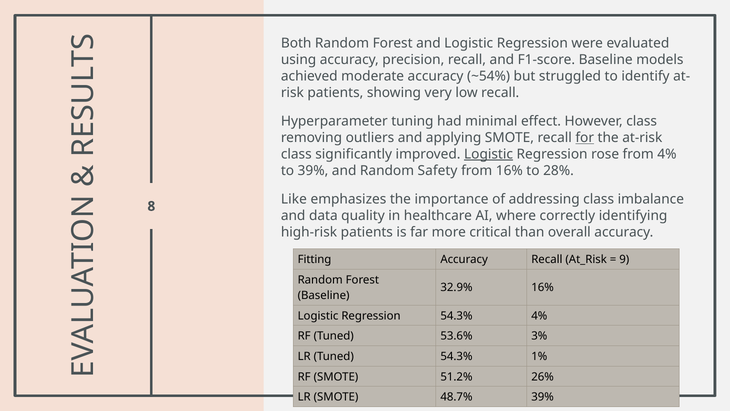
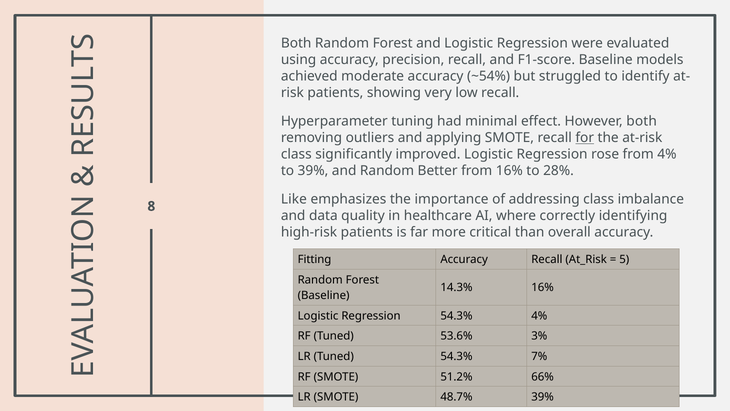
However class: class -> both
Logistic at (489, 154) underline: present -> none
Safety: Safety -> Better
9: 9 -> 5
32.9%: 32.9% -> 14.3%
1%: 1% -> 7%
26%: 26% -> 66%
